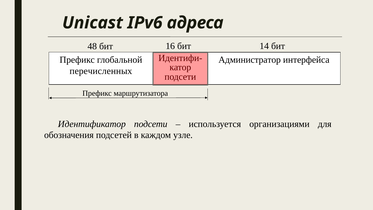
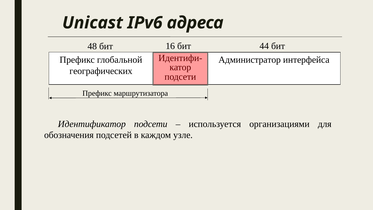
14: 14 -> 44
перечисленных: перечисленных -> географических
